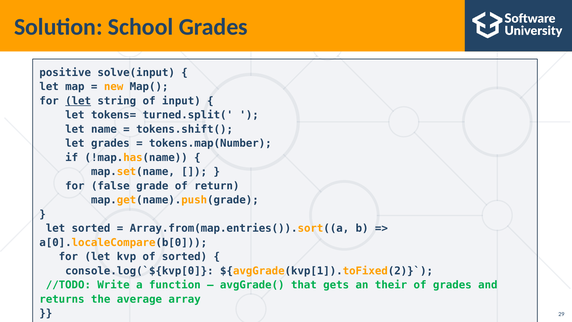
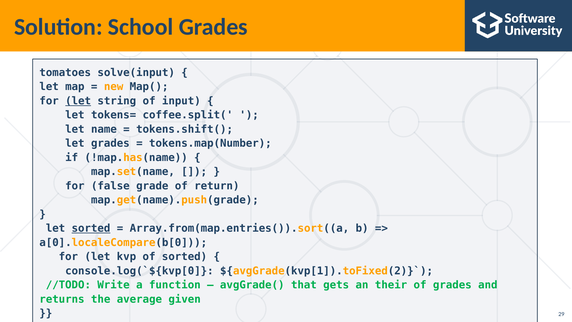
positive: positive -> tomatoes
turned.split(: turned.split( -> coffee.split(
sorted at (91, 228) underline: none -> present
array: array -> given
